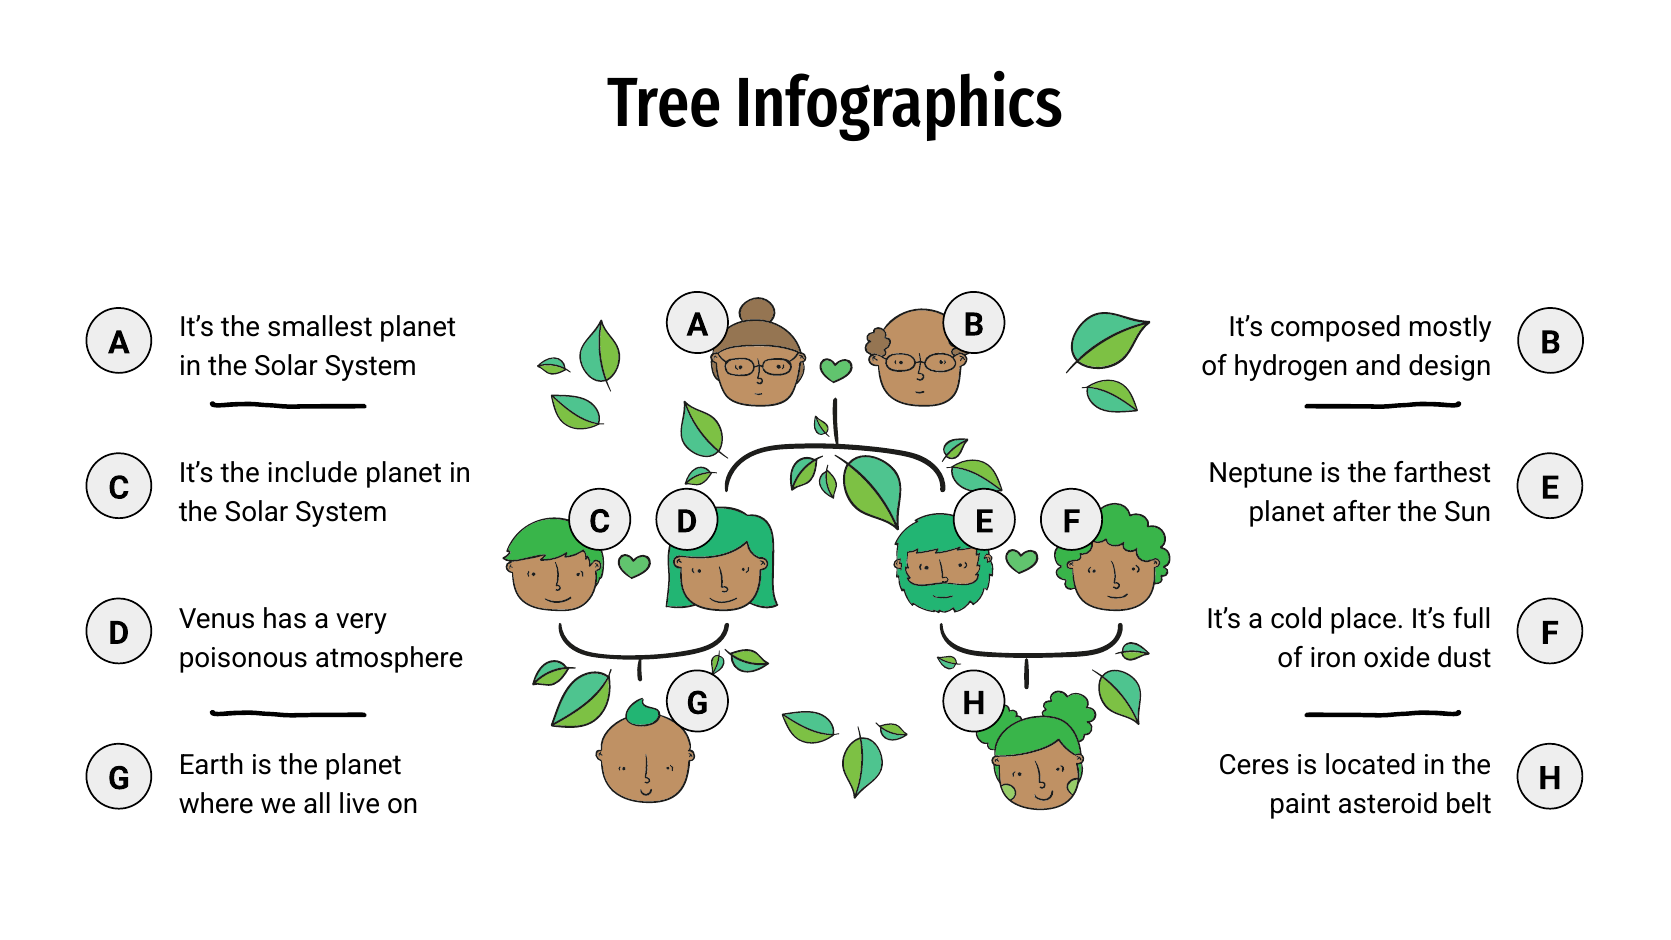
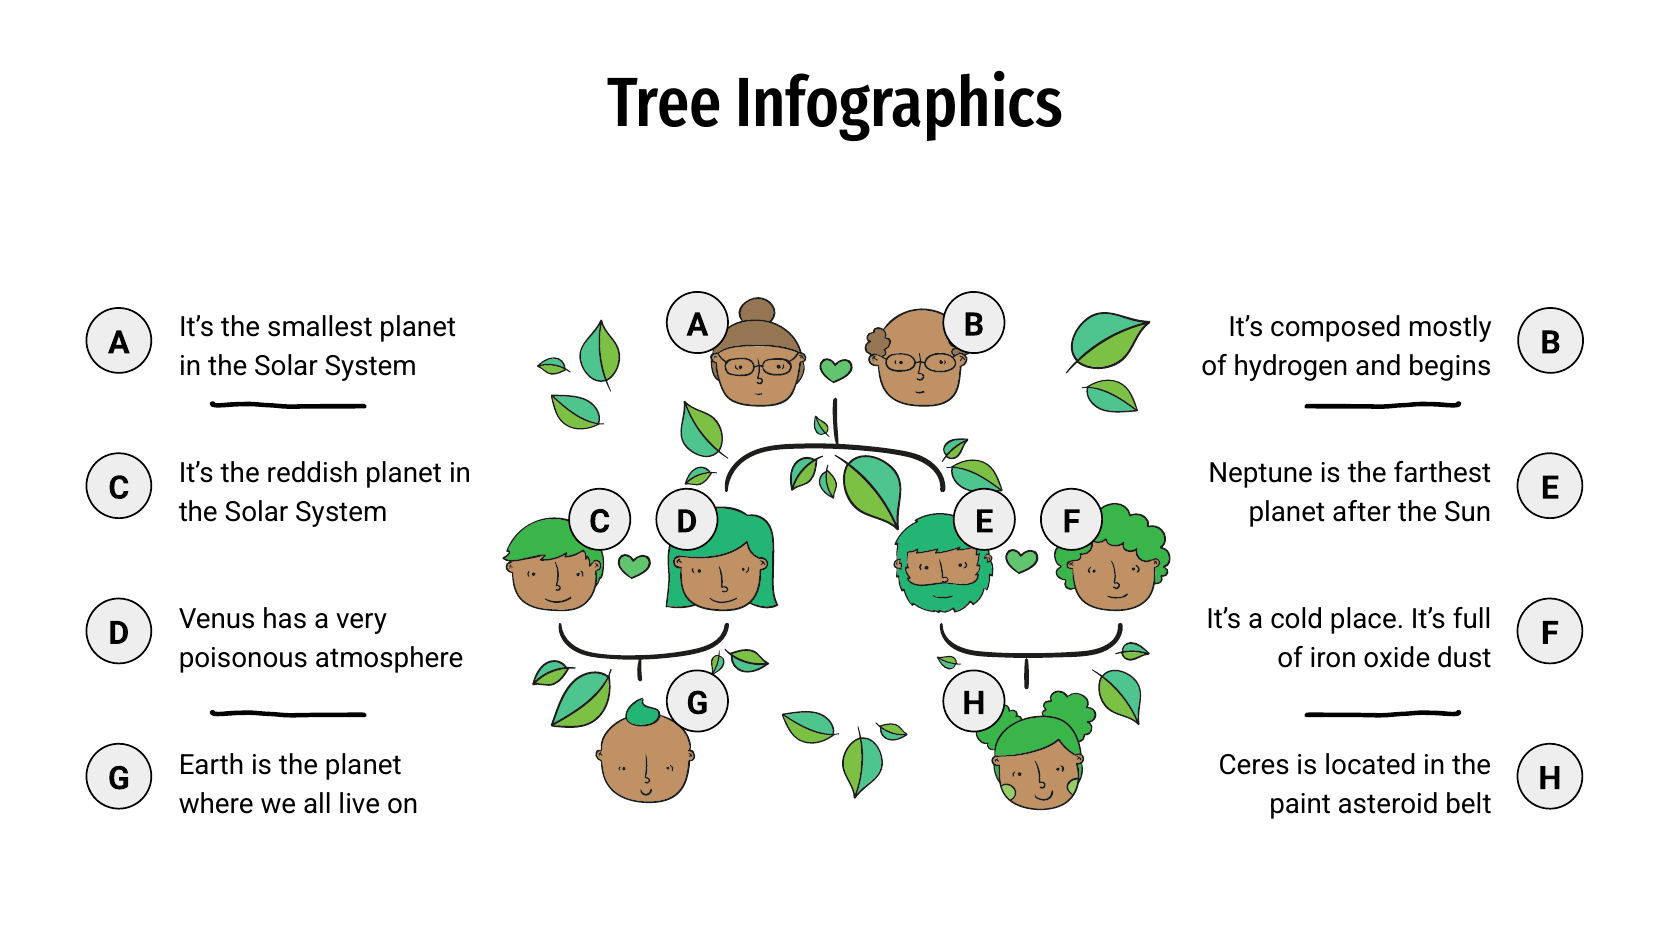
design: design -> begins
include: include -> reddish
